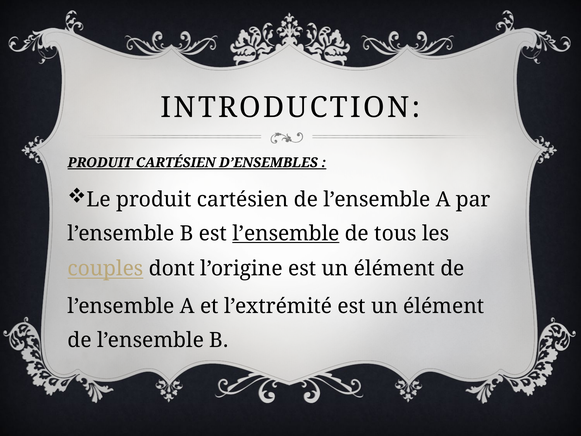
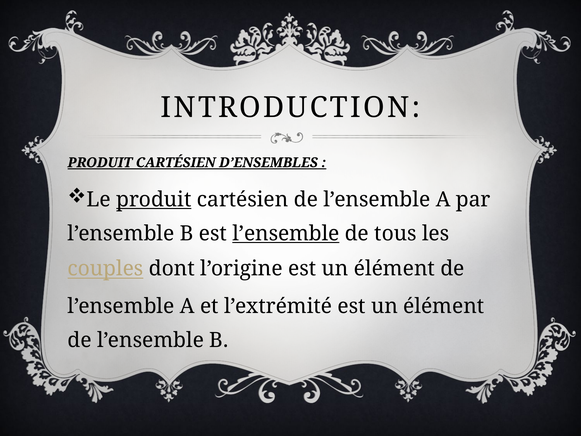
produit at (154, 199) underline: none -> present
